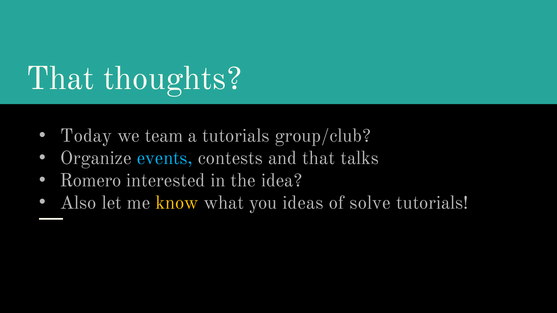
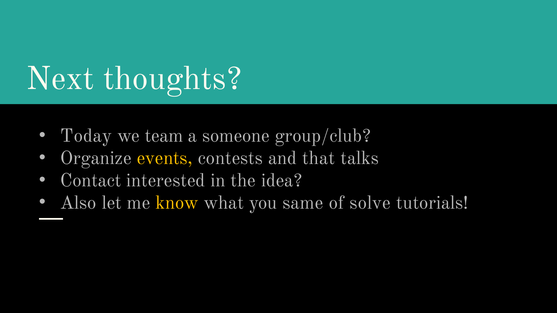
That at (60, 78): That -> Next
a tutorials: tutorials -> someone
events colour: light blue -> yellow
Romero: Romero -> Contact
ideas: ideas -> same
